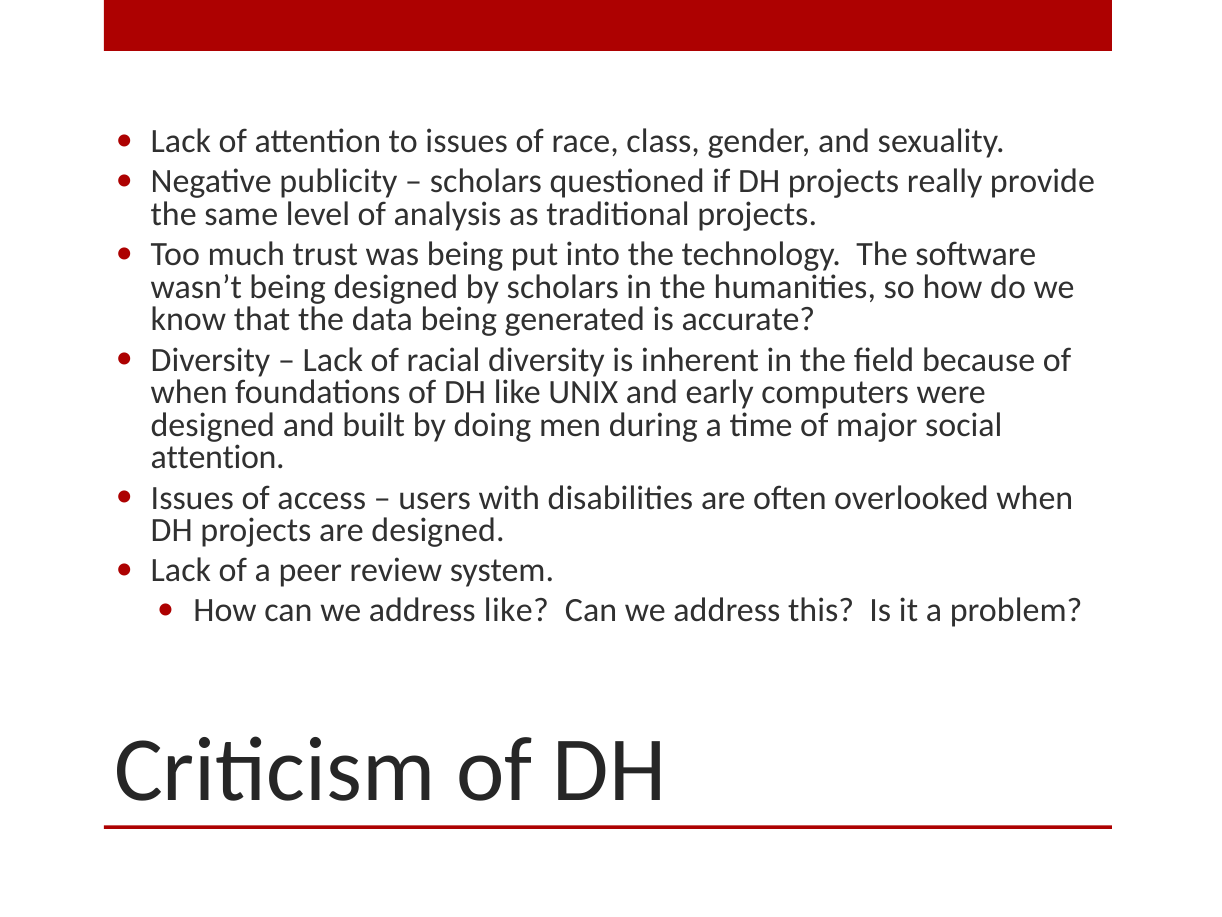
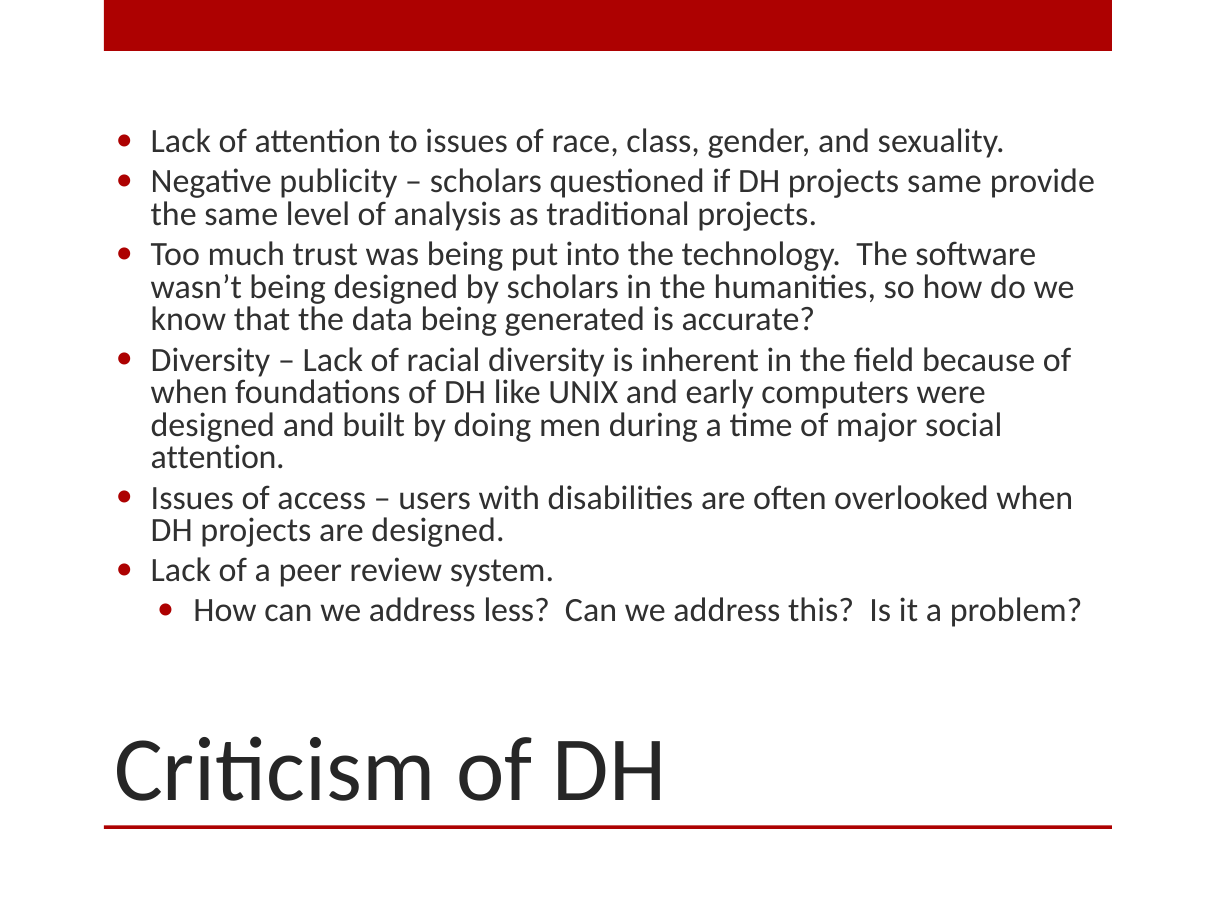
projects really: really -> same
address like: like -> less
